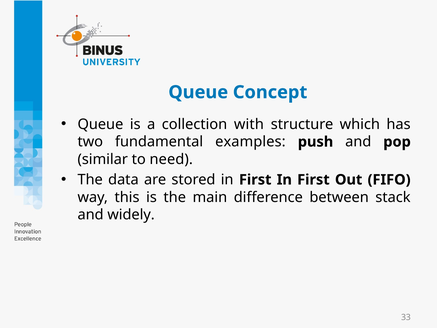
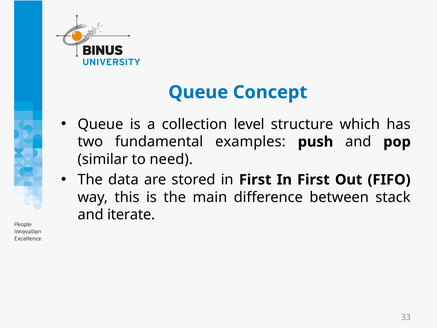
with: with -> level
widely: widely -> iterate
